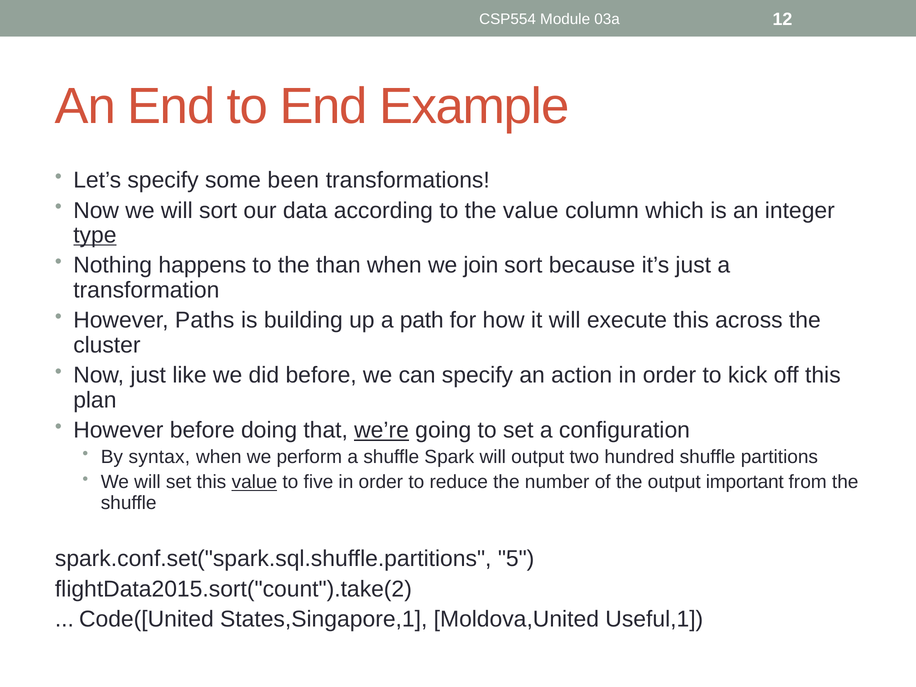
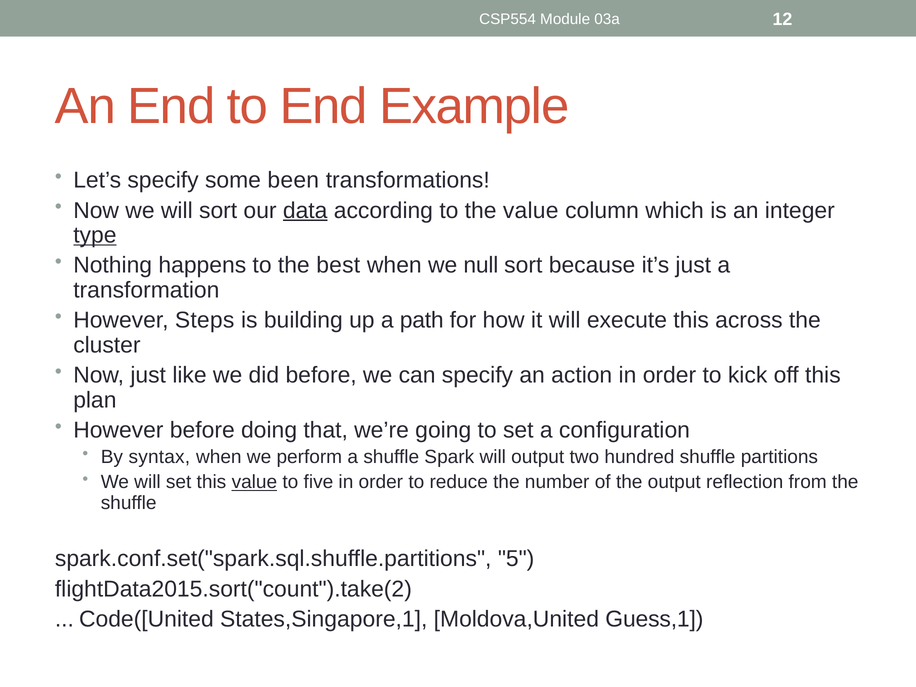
data underline: none -> present
than: than -> best
join: join -> null
Paths: Paths -> Steps
we’re underline: present -> none
important: important -> reflection
Useful,1: Useful,1 -> Guess,1
